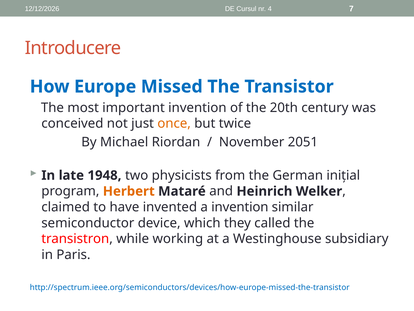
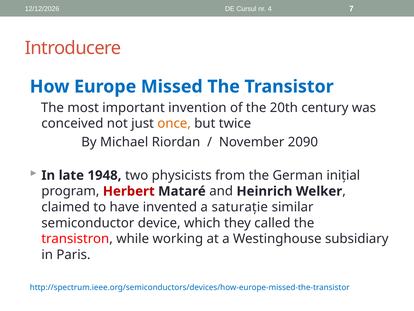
2051: 2051 -> 2090
Herbert colour: orange -> red
a invention: invention -> saturație
